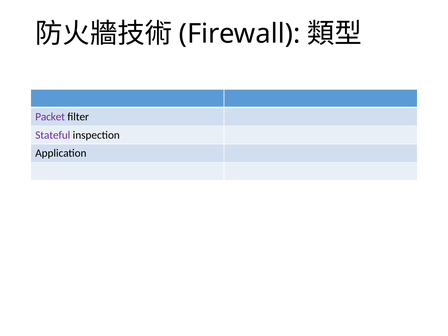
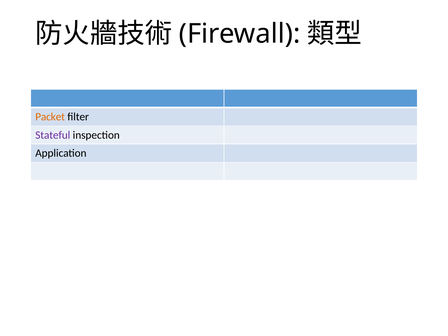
Packet colour: purple -> orange
